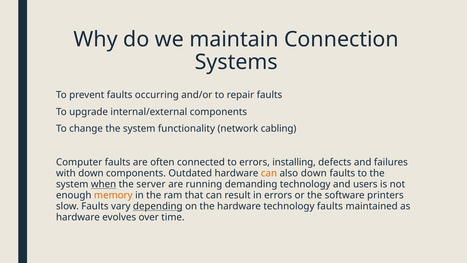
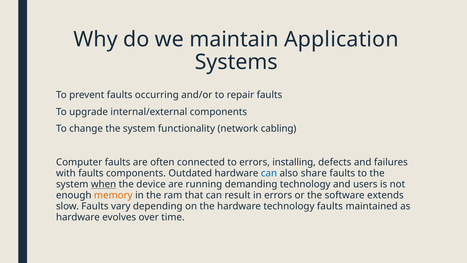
Connection: Connection -> Application
with down: down -> faults
can at (269, 173) colour: orange -> blue
also down: down -> share
server: server -> device
printers: printers -> extends
depending underline: present -> none
